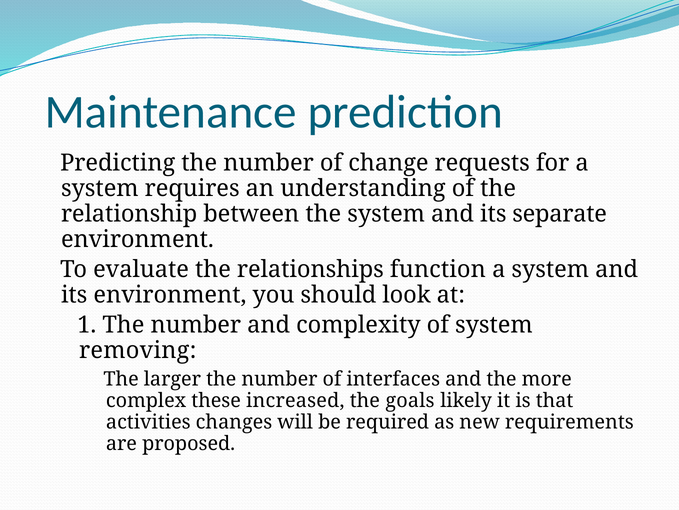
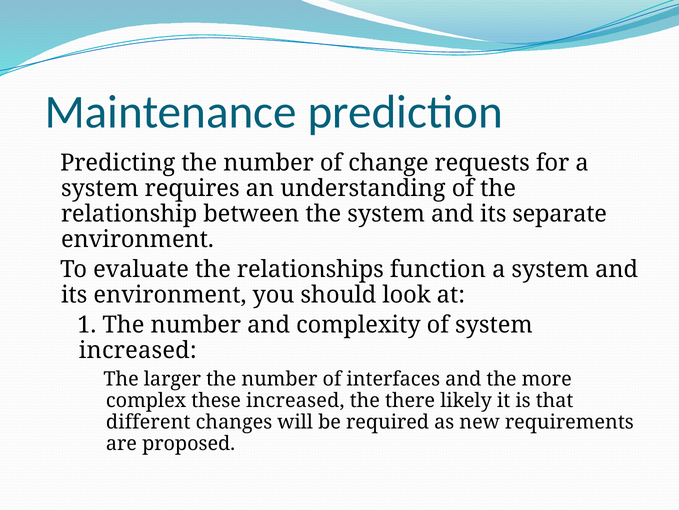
removing at (138, 350): removing -> increased
goals: goals -> there
activities: activities -> different
